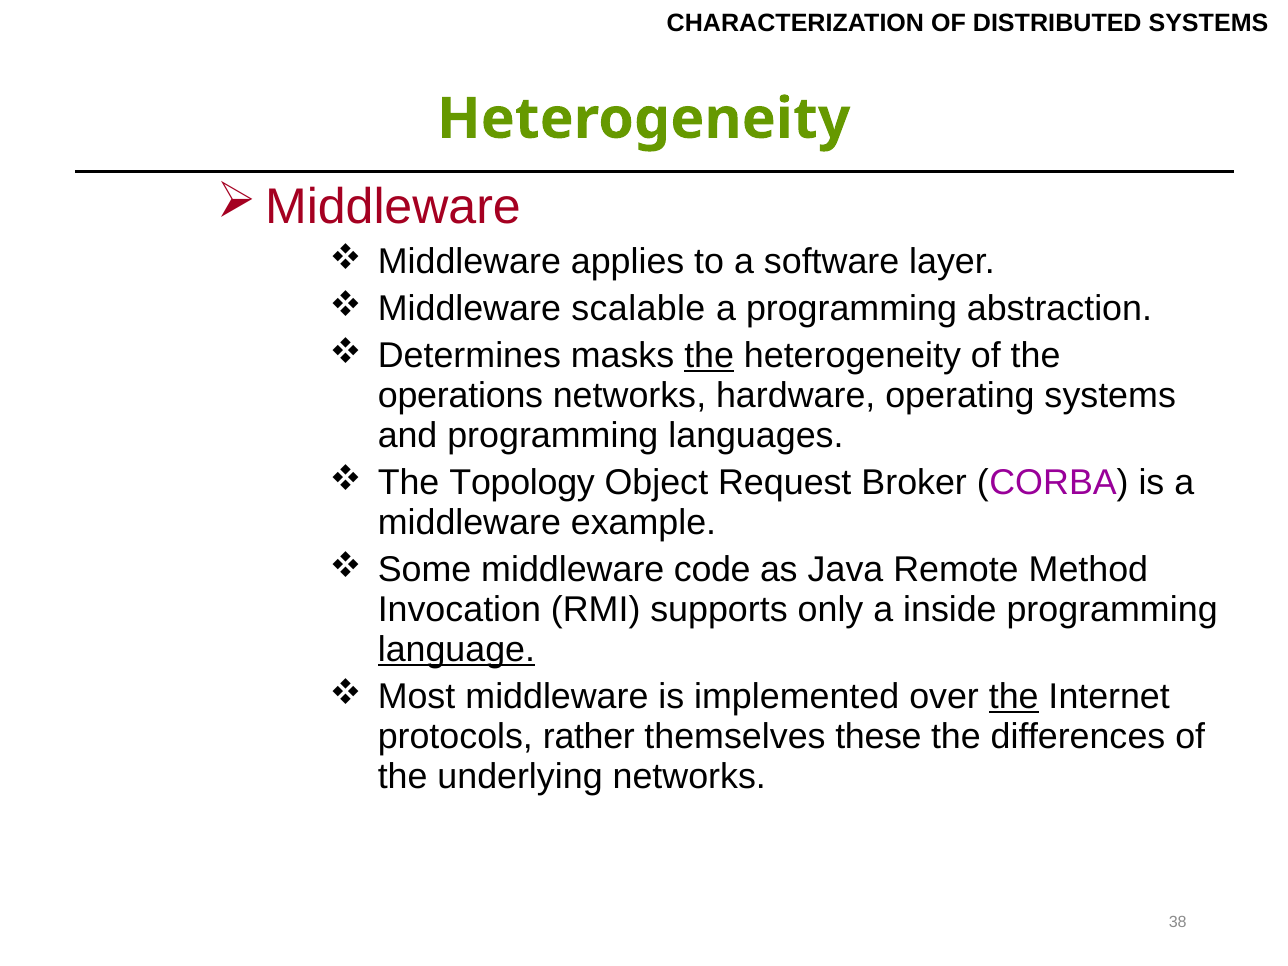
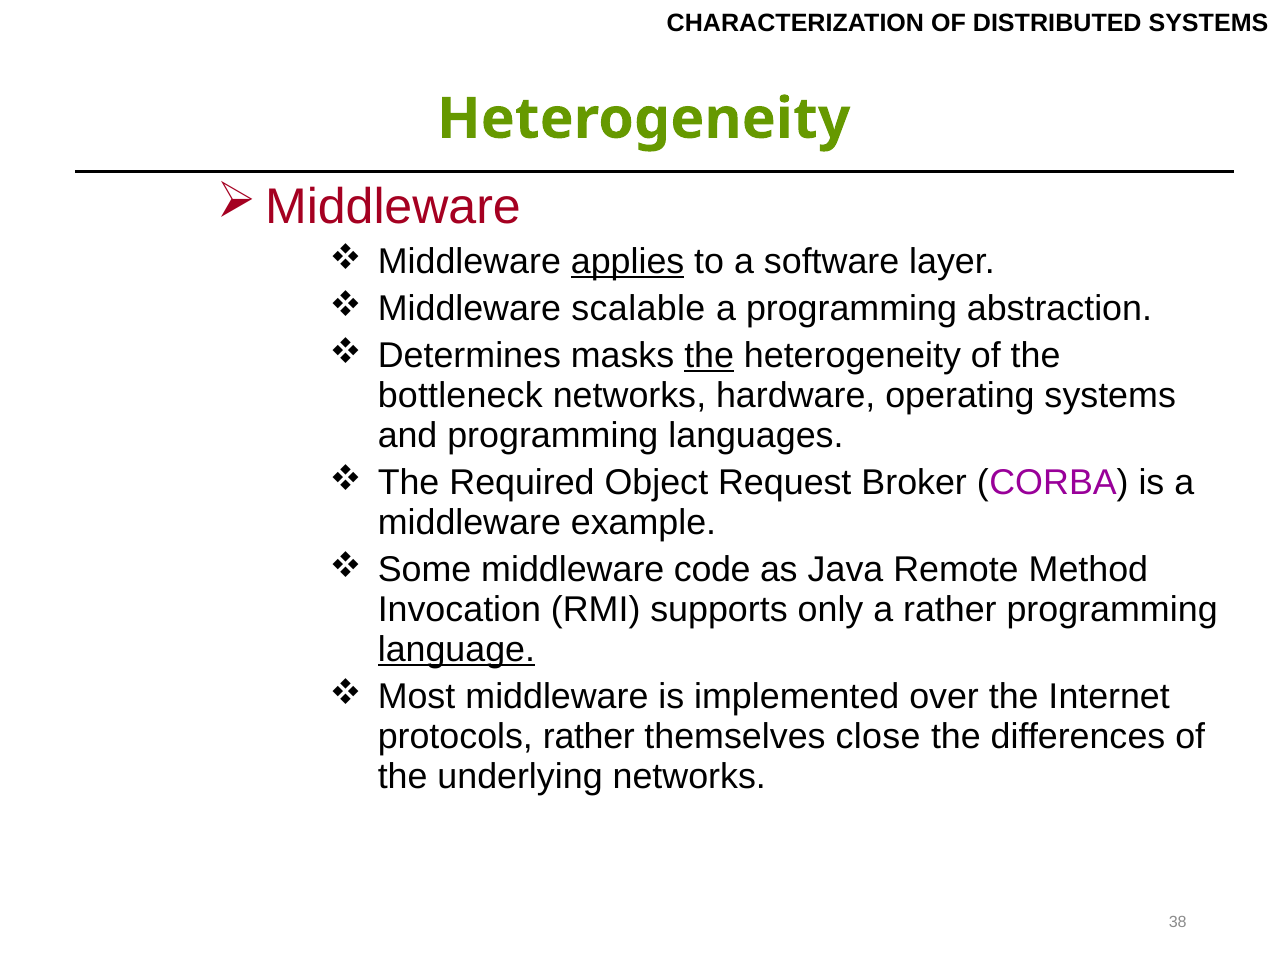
applies underline: none -> present
operations: operations -> bottleneck
Topology: Topology -> Required
a inside: inside -> rather
the at (1014, 697) underline: present -> none
these: these -> close
